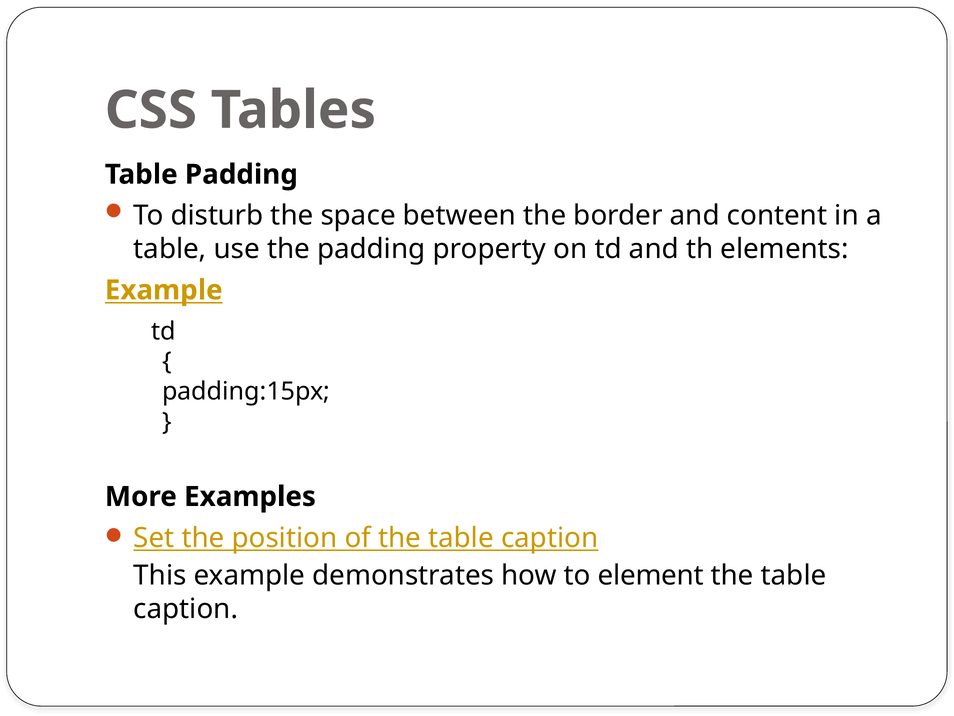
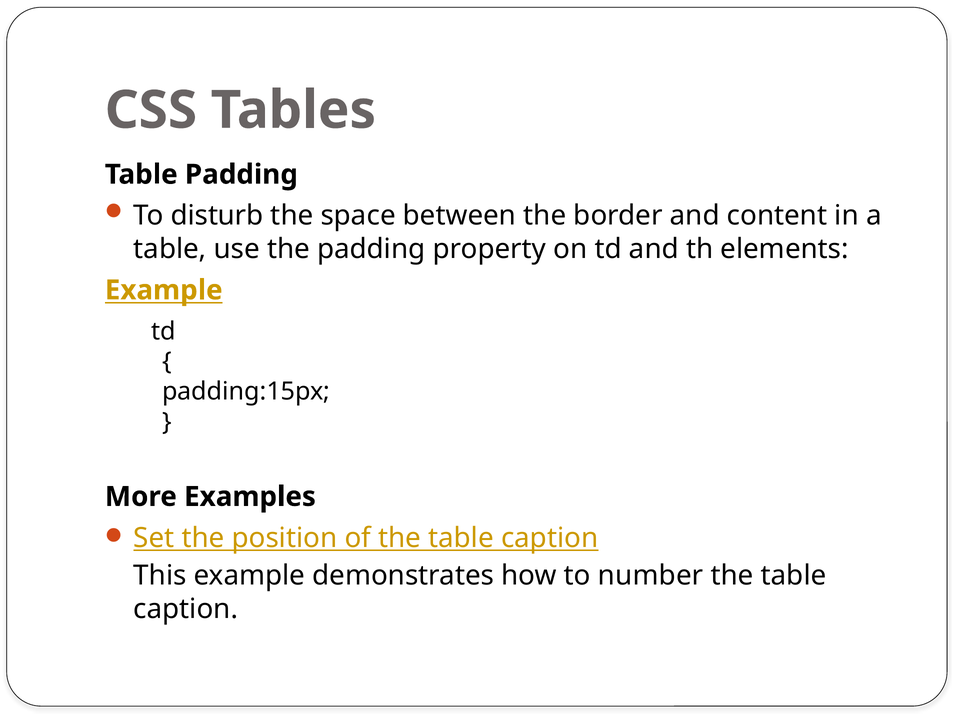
element: element -> number
